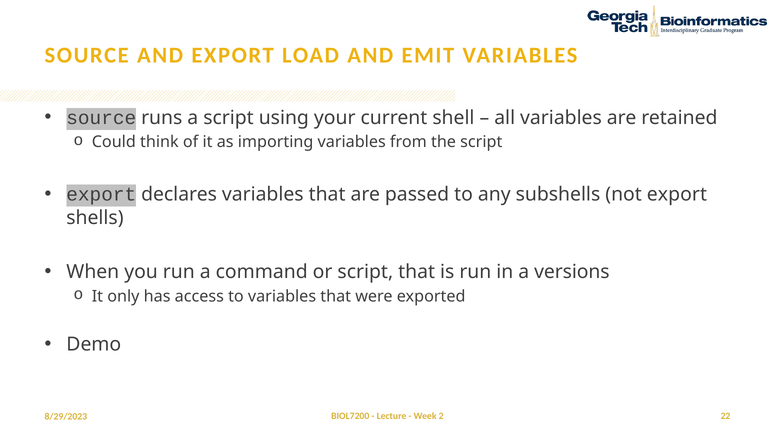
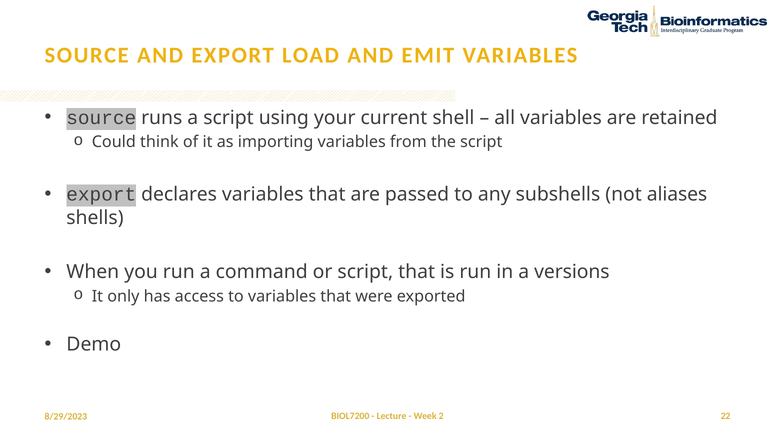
not export: export -> aliases
